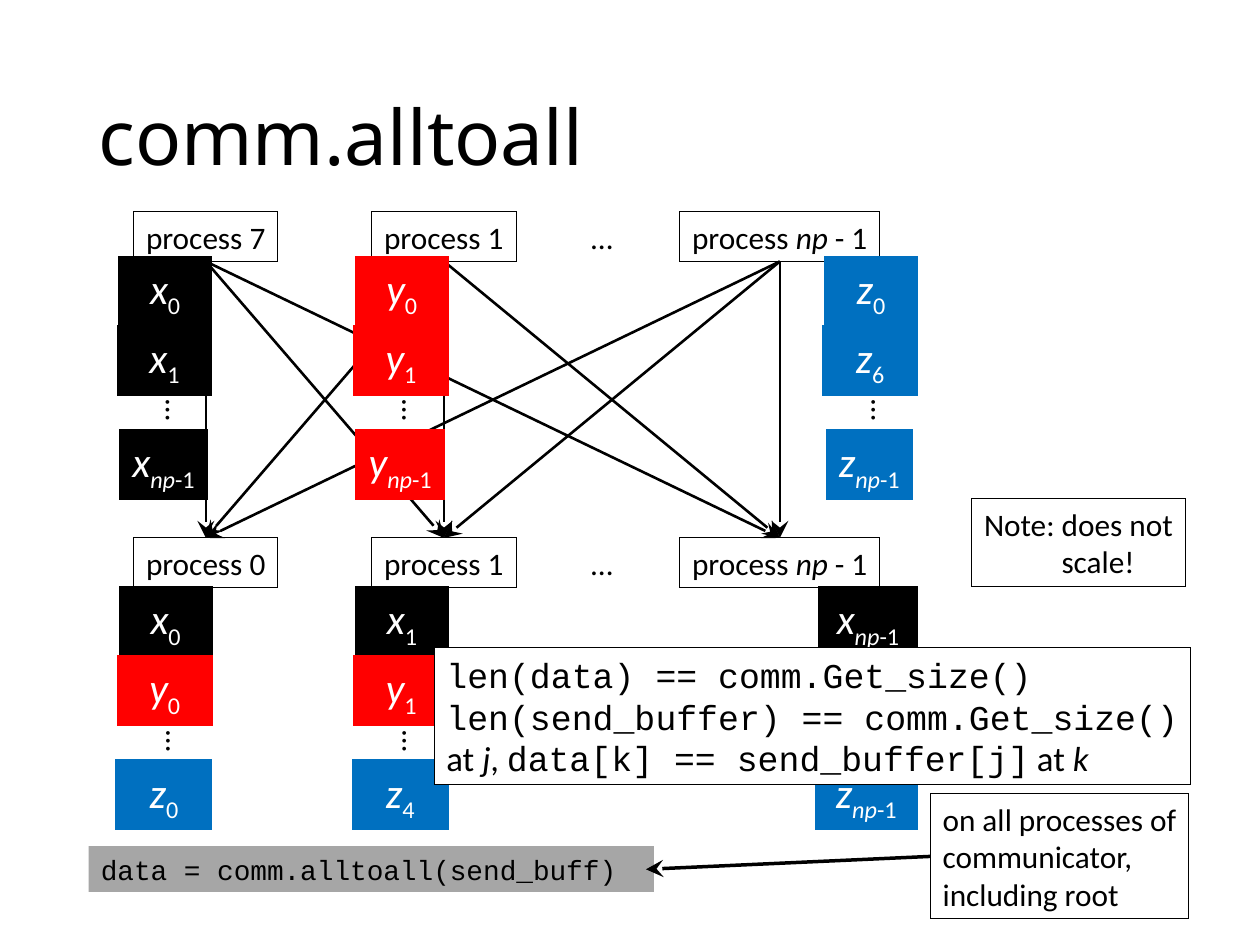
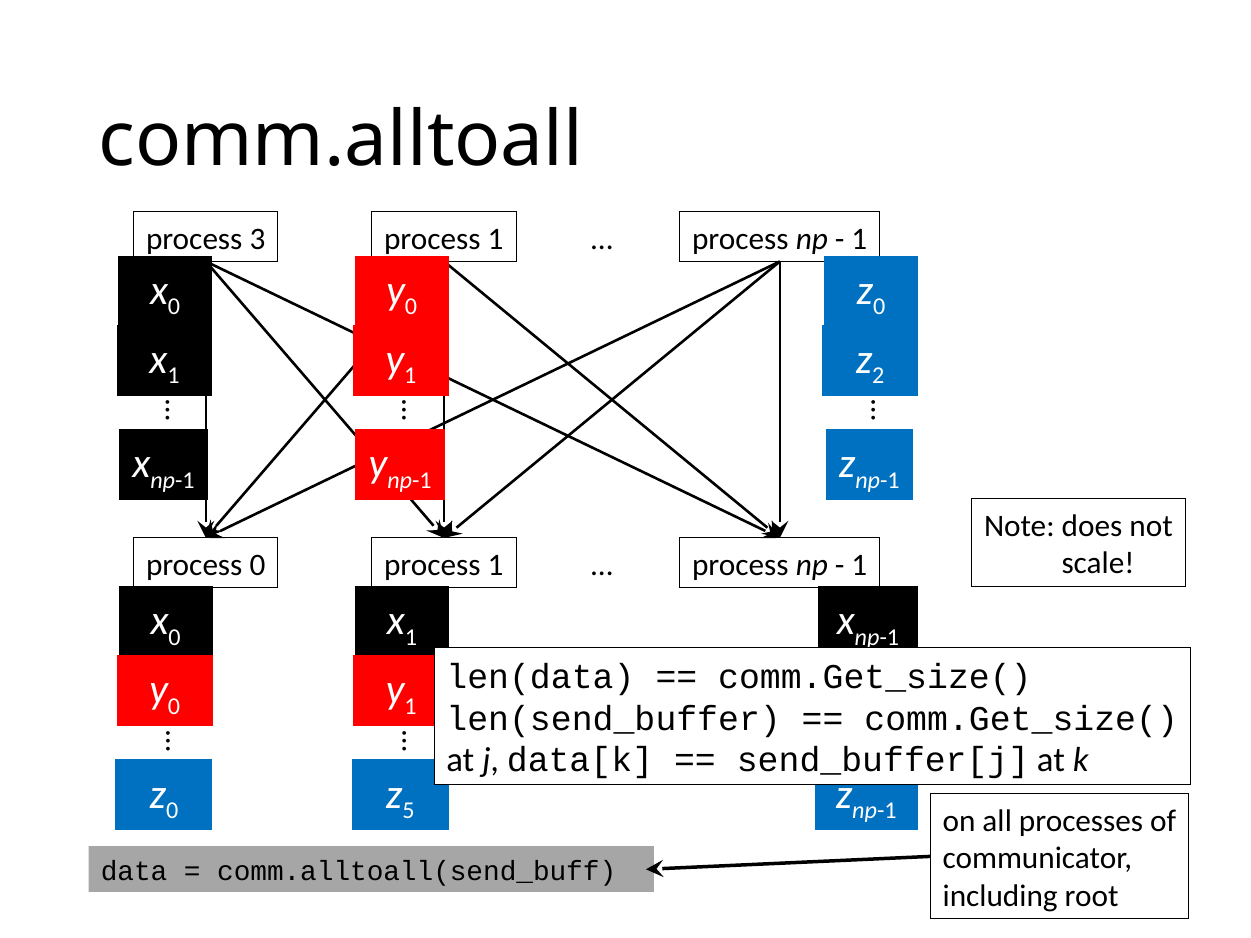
7: 7 -> 3
6: 6 -> 2
4: 4 -> 5
